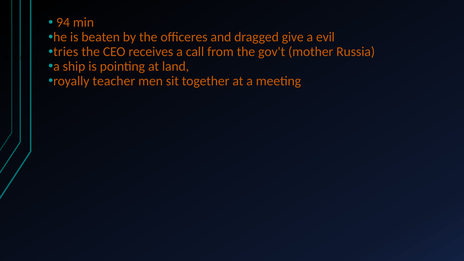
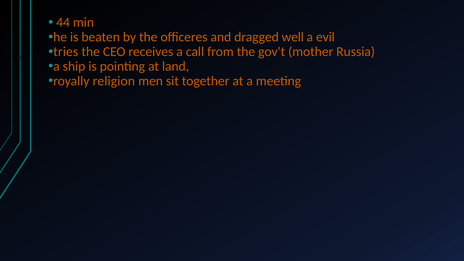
94: 94 -> 44
give: give -> well
teacher: teacher -> religion
